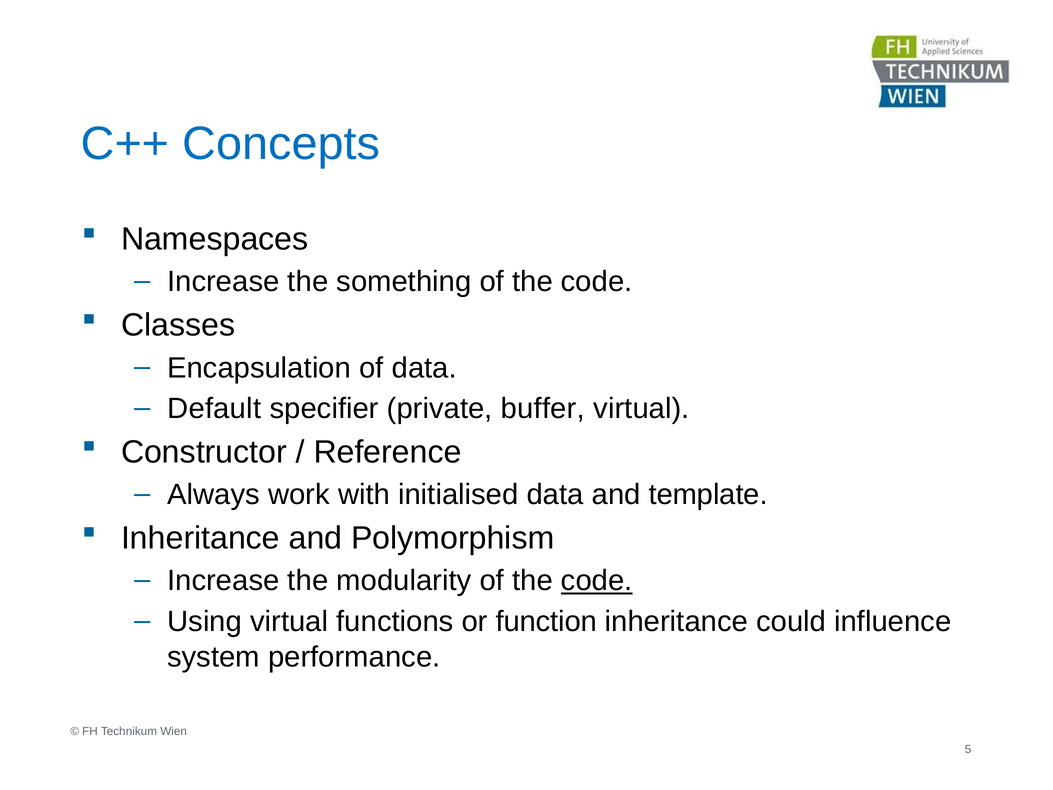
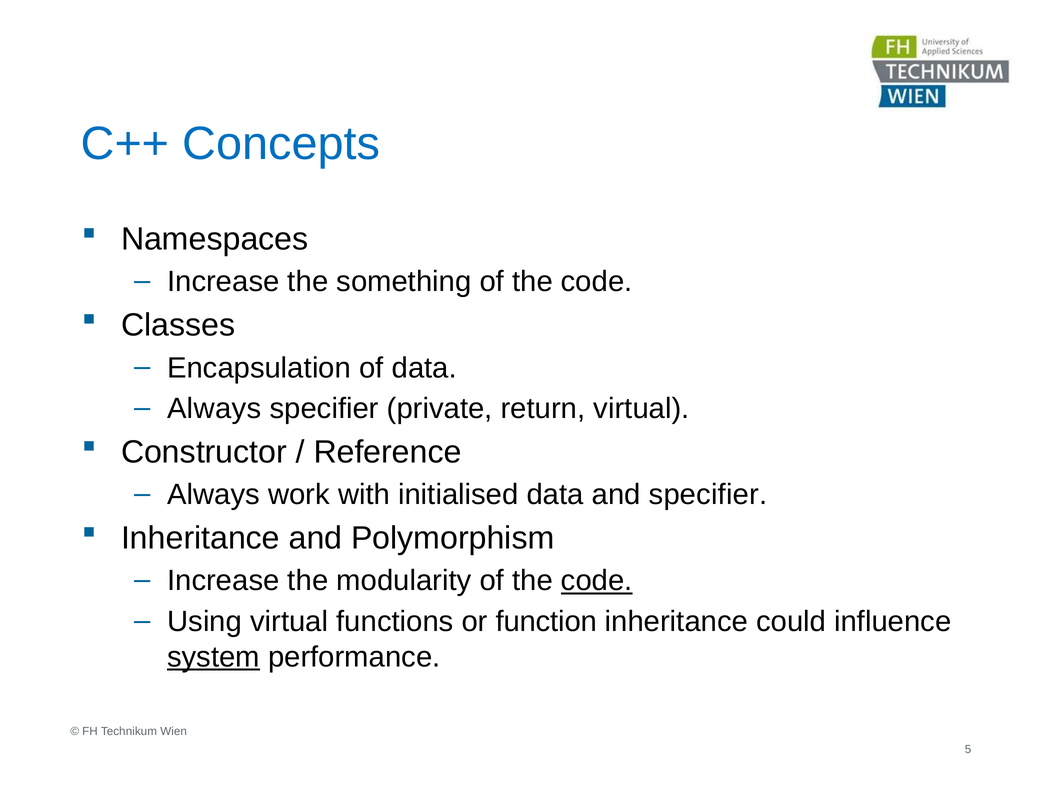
Default at (214, 409): Default -> Always
buffer: buffer -> return
and template: template -> specifier
system underline: none -> present
